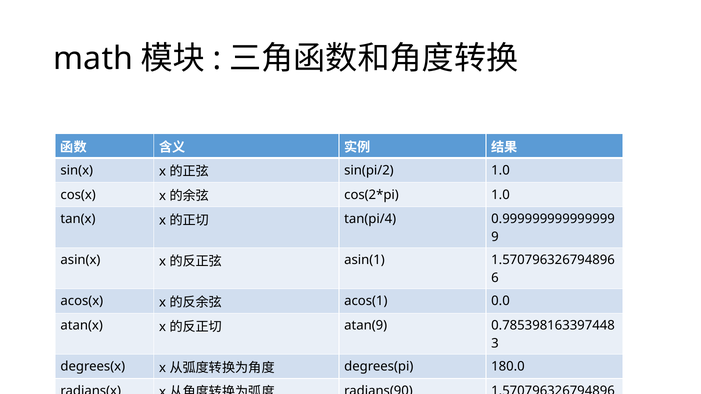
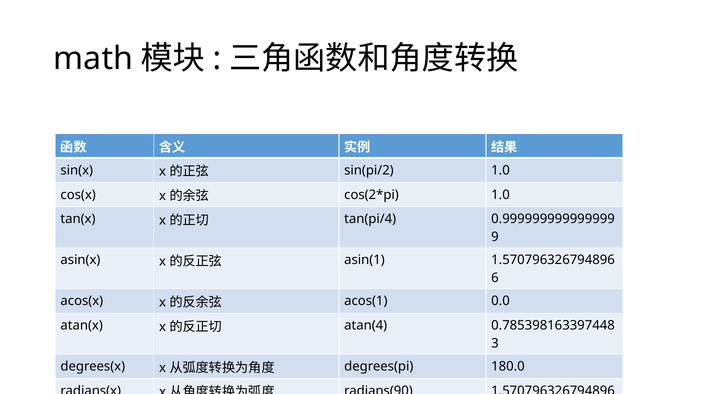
atan(9: atan(9 -> atan(4
